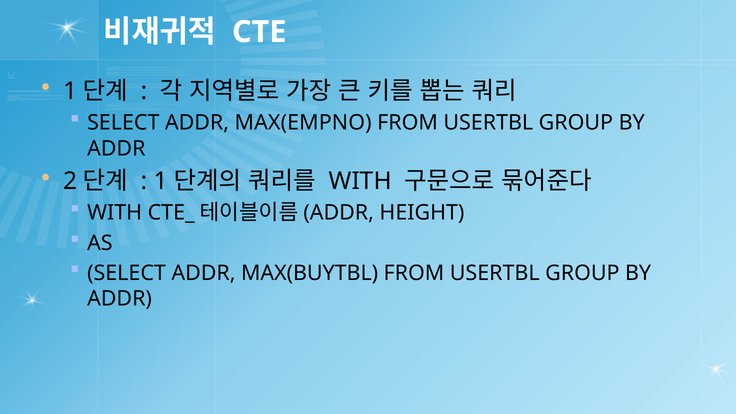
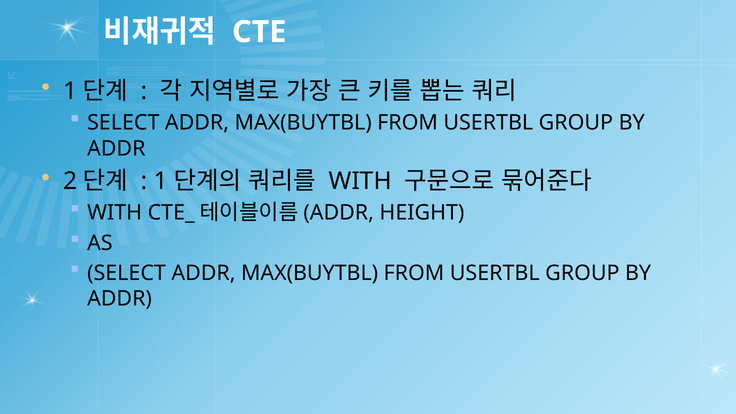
MAX(EMPNO at (303, 123): MAX(EMPNO -> MAX(BUYTBL
